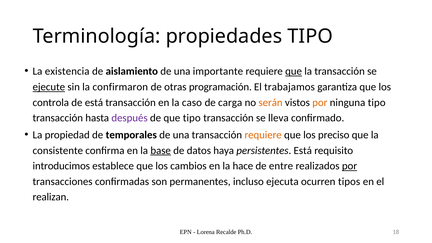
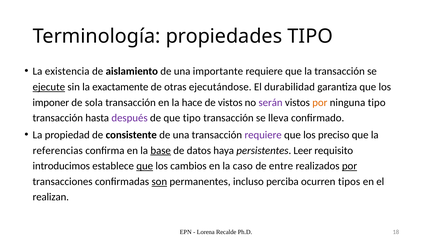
que at (294, 71) underline: present -> none
confirmaron: confirmaron -> exactamente
programación: programación -> ejecutándose
trabajamos: trabajamos -> durabilidad
controla: controla -> imponer
de está: está -> sola
caso: caso -> hace
de carga: carga -> vistos
serán colour: orange -> purple
temporales: temporales -> consistente
requiere at (263, 135) colour: orange -> purple
consistente: consistente -> referencias
persistentes Está: Está -> Leer
que at (145, 166) underline: none -> present
hace: hace -> caso
son underline: none -> present
ejecuta: ejecuta -> perciba
